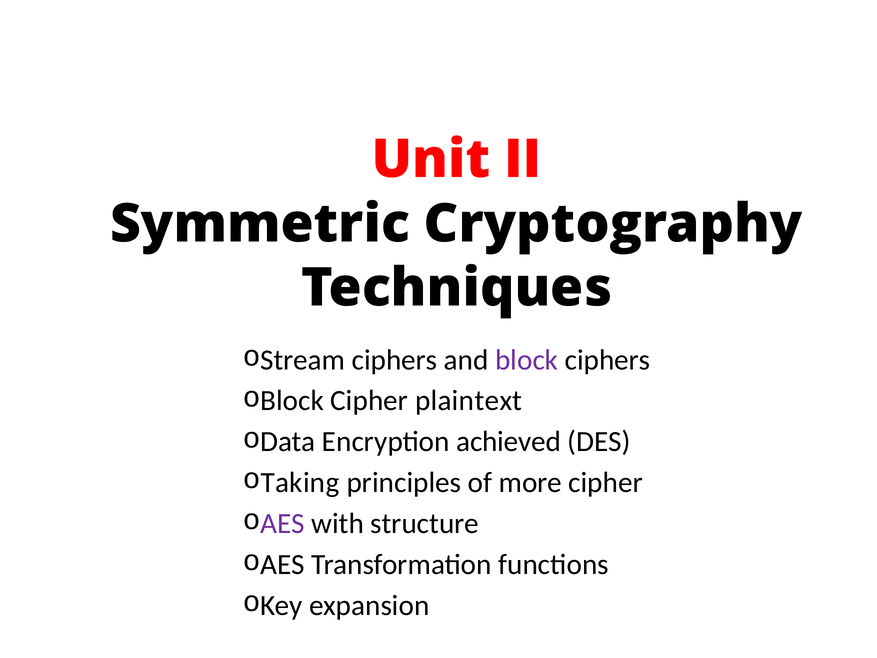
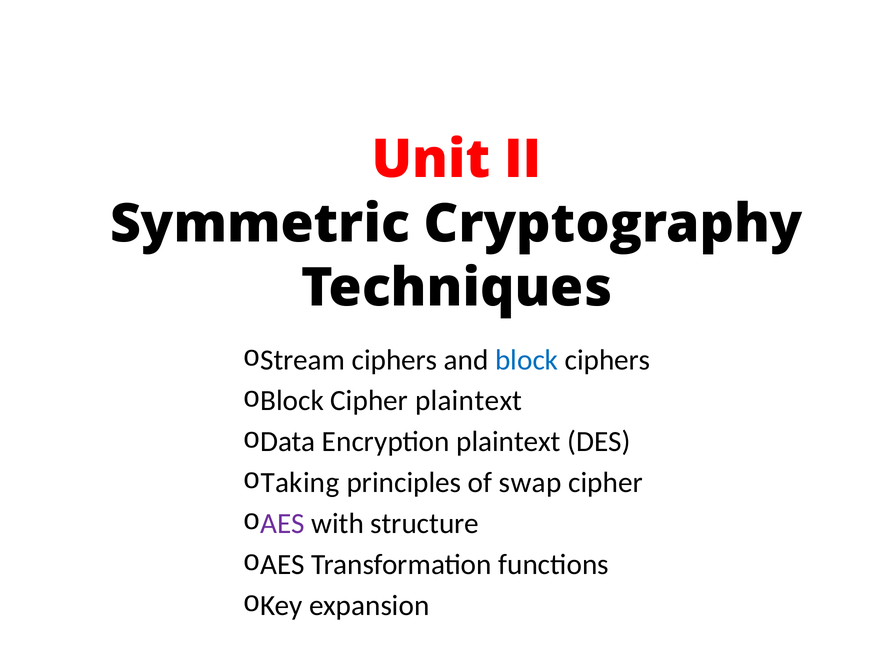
block at (527, 360) colour: purple -> blue
Encryption achieved: achieved -> plaintext
more: more -> swap
